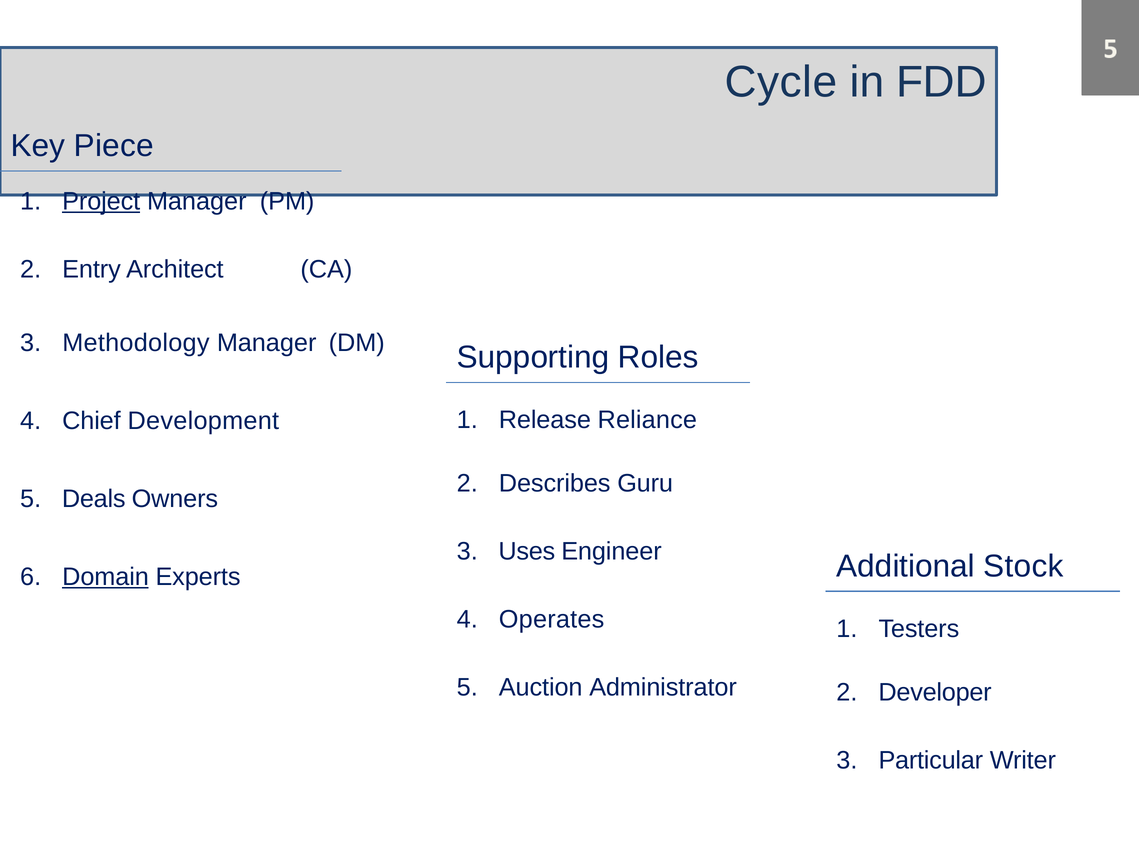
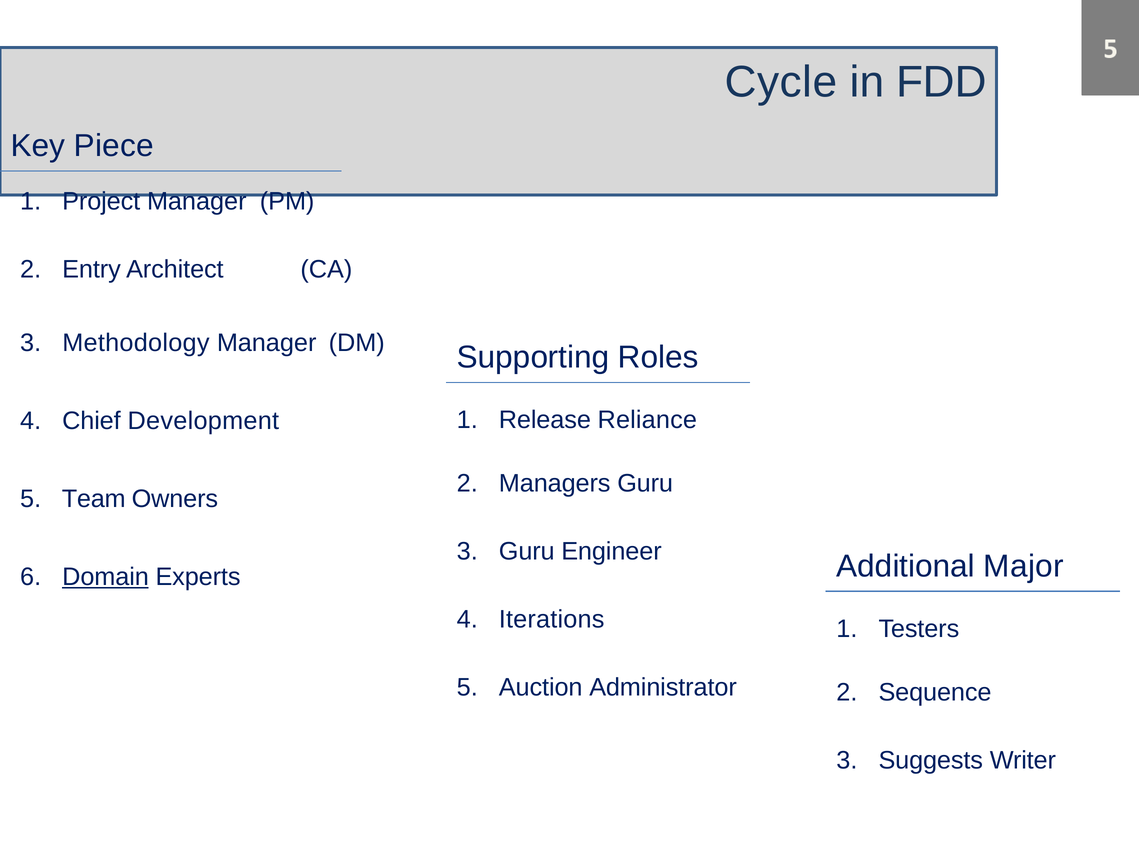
Project underline: present -> none
Describes: Describes -> Managers
Deals: Deals -> Team
Uses at (527, 551): Uses -> Guru
Stock: Stock -> Major
Operates: Operates -> Iterations
Developer: Developer -> Sequence
Particular: Particular -> Suggests
